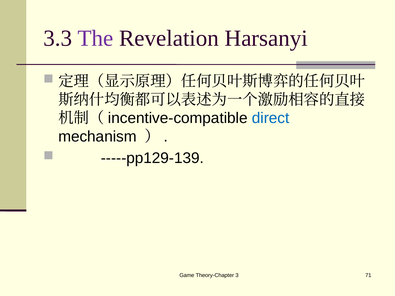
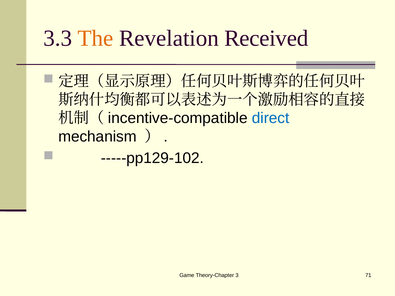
The colour: purple -> orange
Harsanyi: Harsanyi -> Received
-----pp129-139: -----pp129-139 -> -----pp129-102
